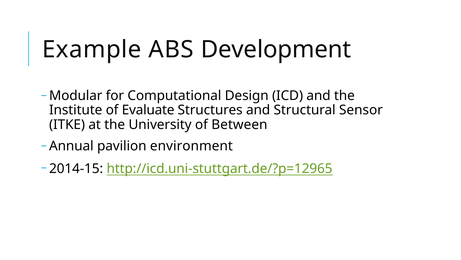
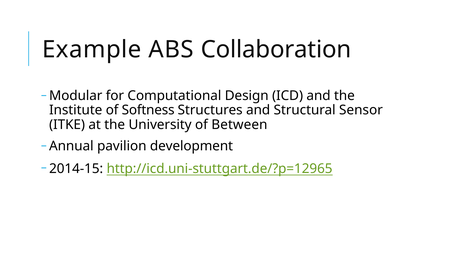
Development: Development -> Collaboration
Evaluate: Evaluate -> Softness
environment: environment -> development
